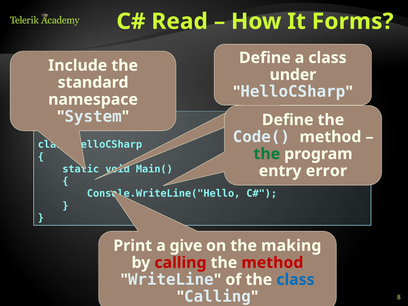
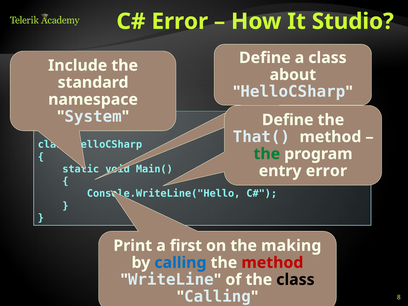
Read at (180, 21): Read -> Error
Forms: Forms -> Studio
under: under -> about
Code(: Code( -> That(
give: give -> first
calling at (180, 263) colour: red -> blue
class at (295, 280) colour: blue -> black
